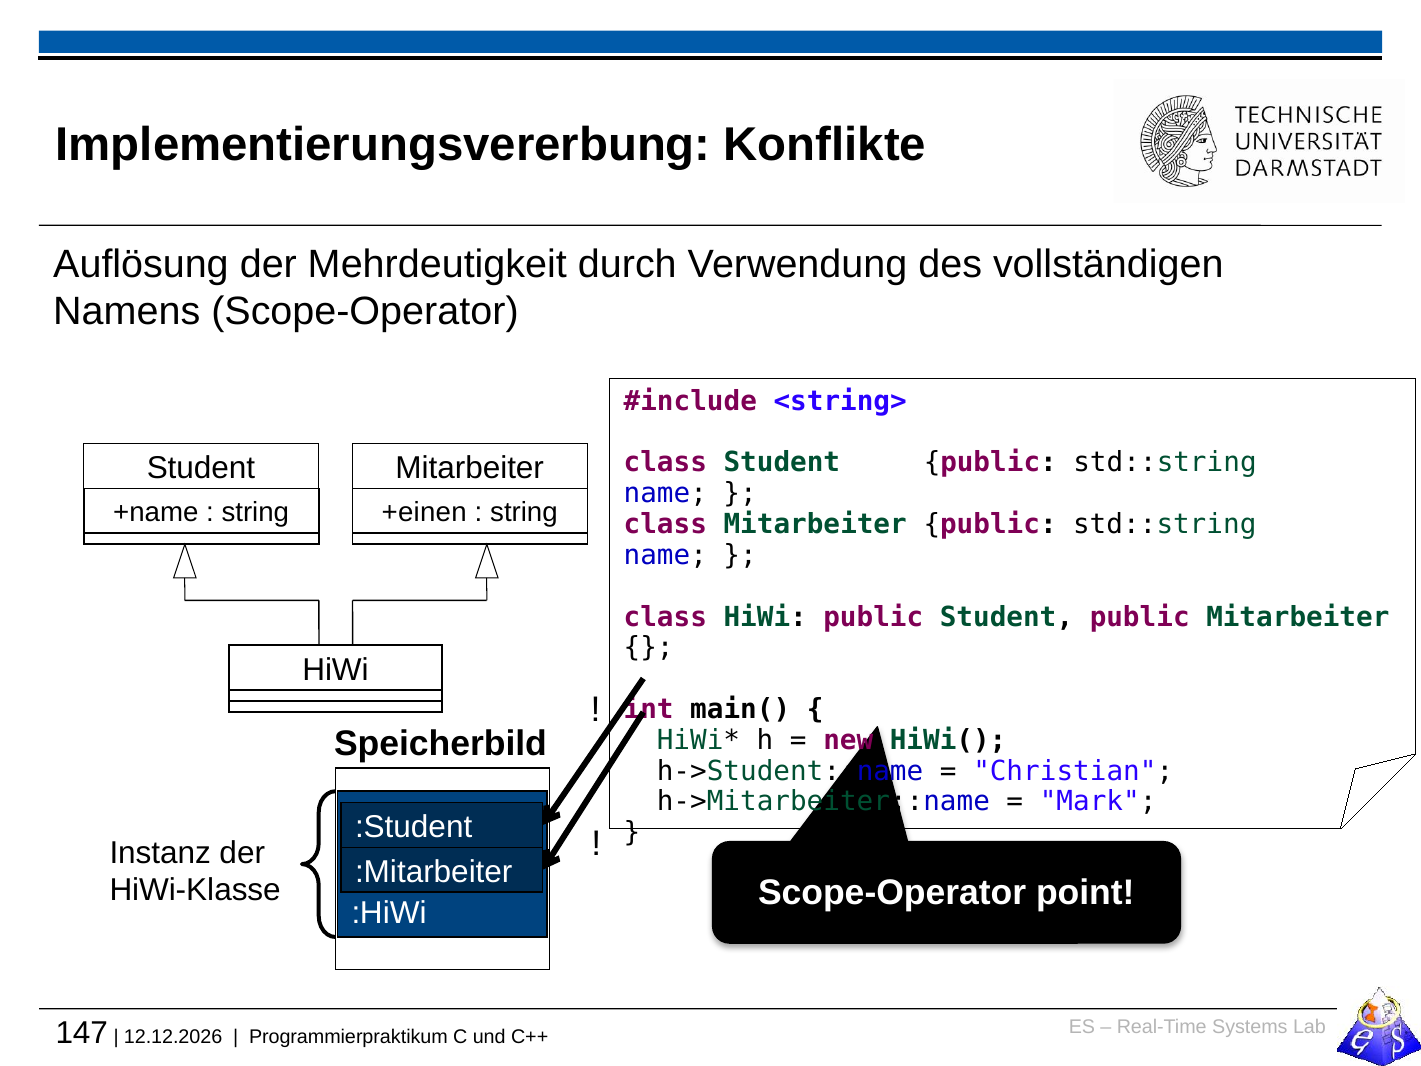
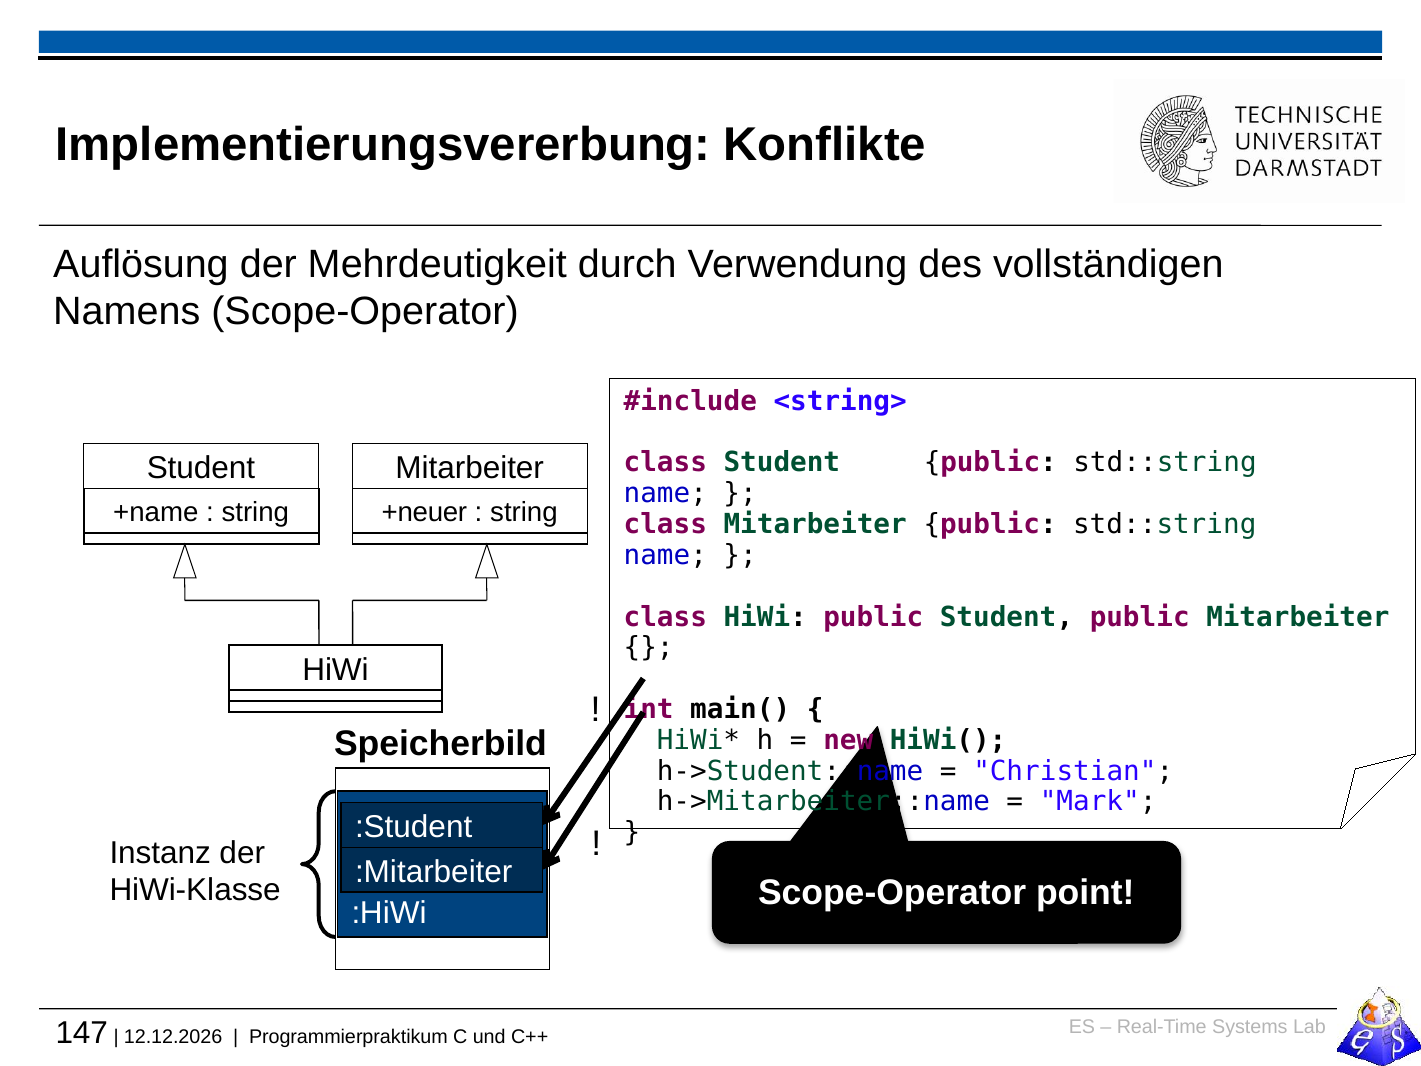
+einen: +einen -> +neuer
